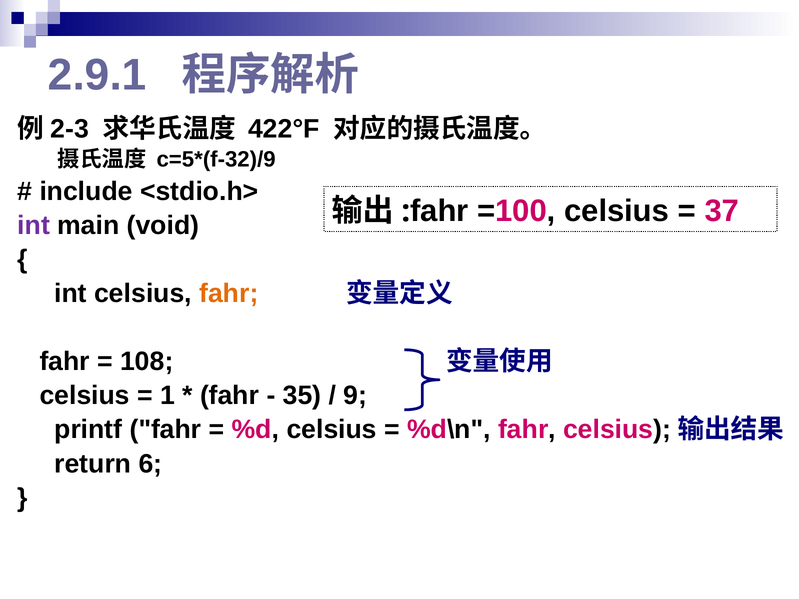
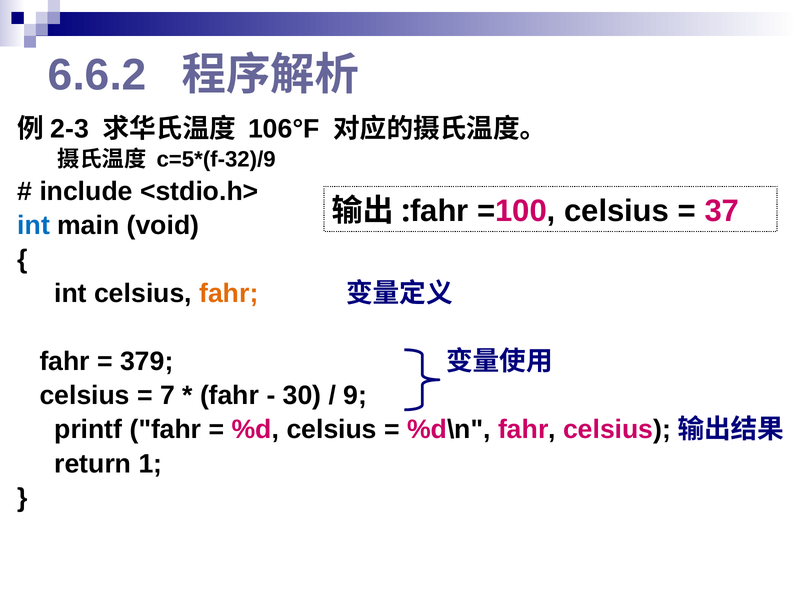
2.9.1: 2.9.1 -> 6.6.2
422°F: 422°F -> 106°F
int at (34, 225) colour: purple -> blue
108: 108 -> 379
1: 1 -> 7
35: 35 -> 30
6: 6 -> 1
